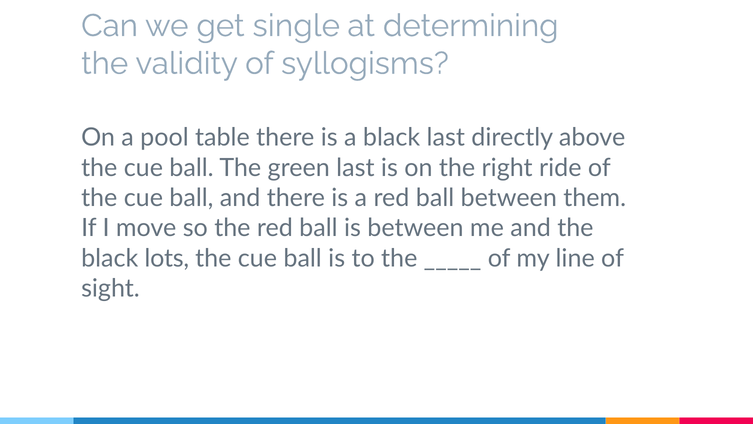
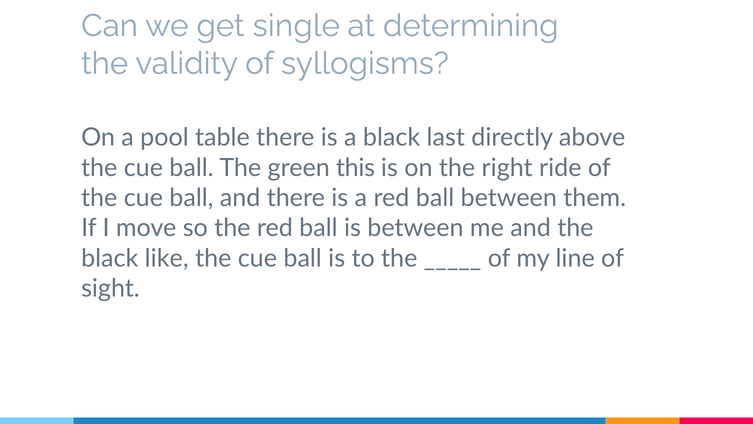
green last: last -> this
lots: lots -> like
